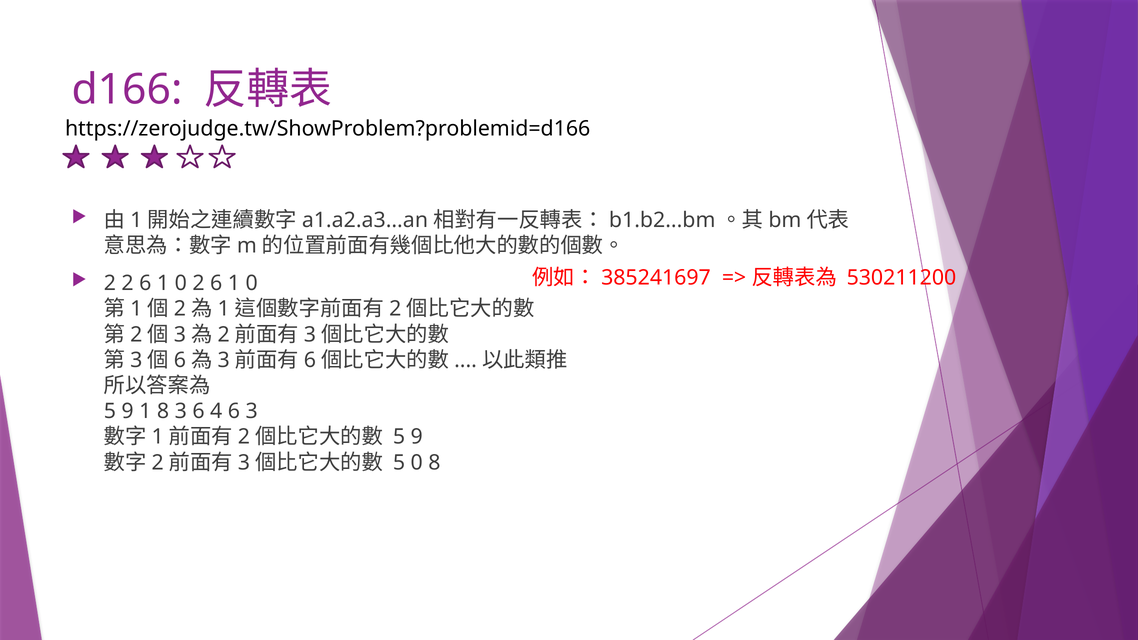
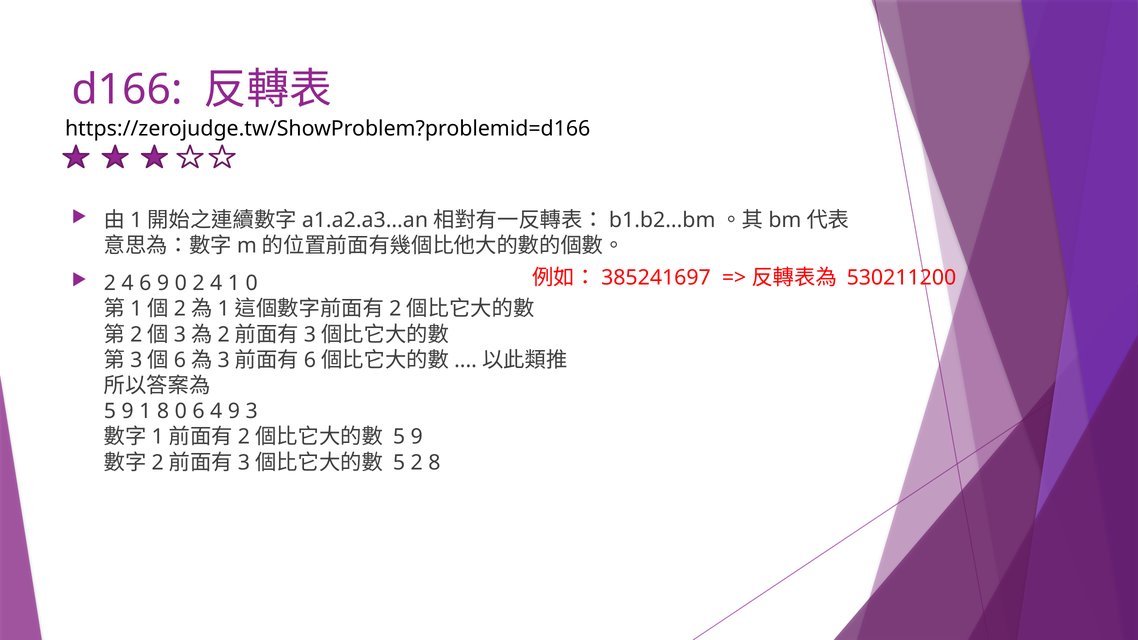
2 at (128, 283): 2 -> 4
1 at (163, 283): 1 -> 9
0 2 6: 6 -> 4
8 3: 3 -> 0
4 6: 6 -> 9
5 0: 0 -> 2
